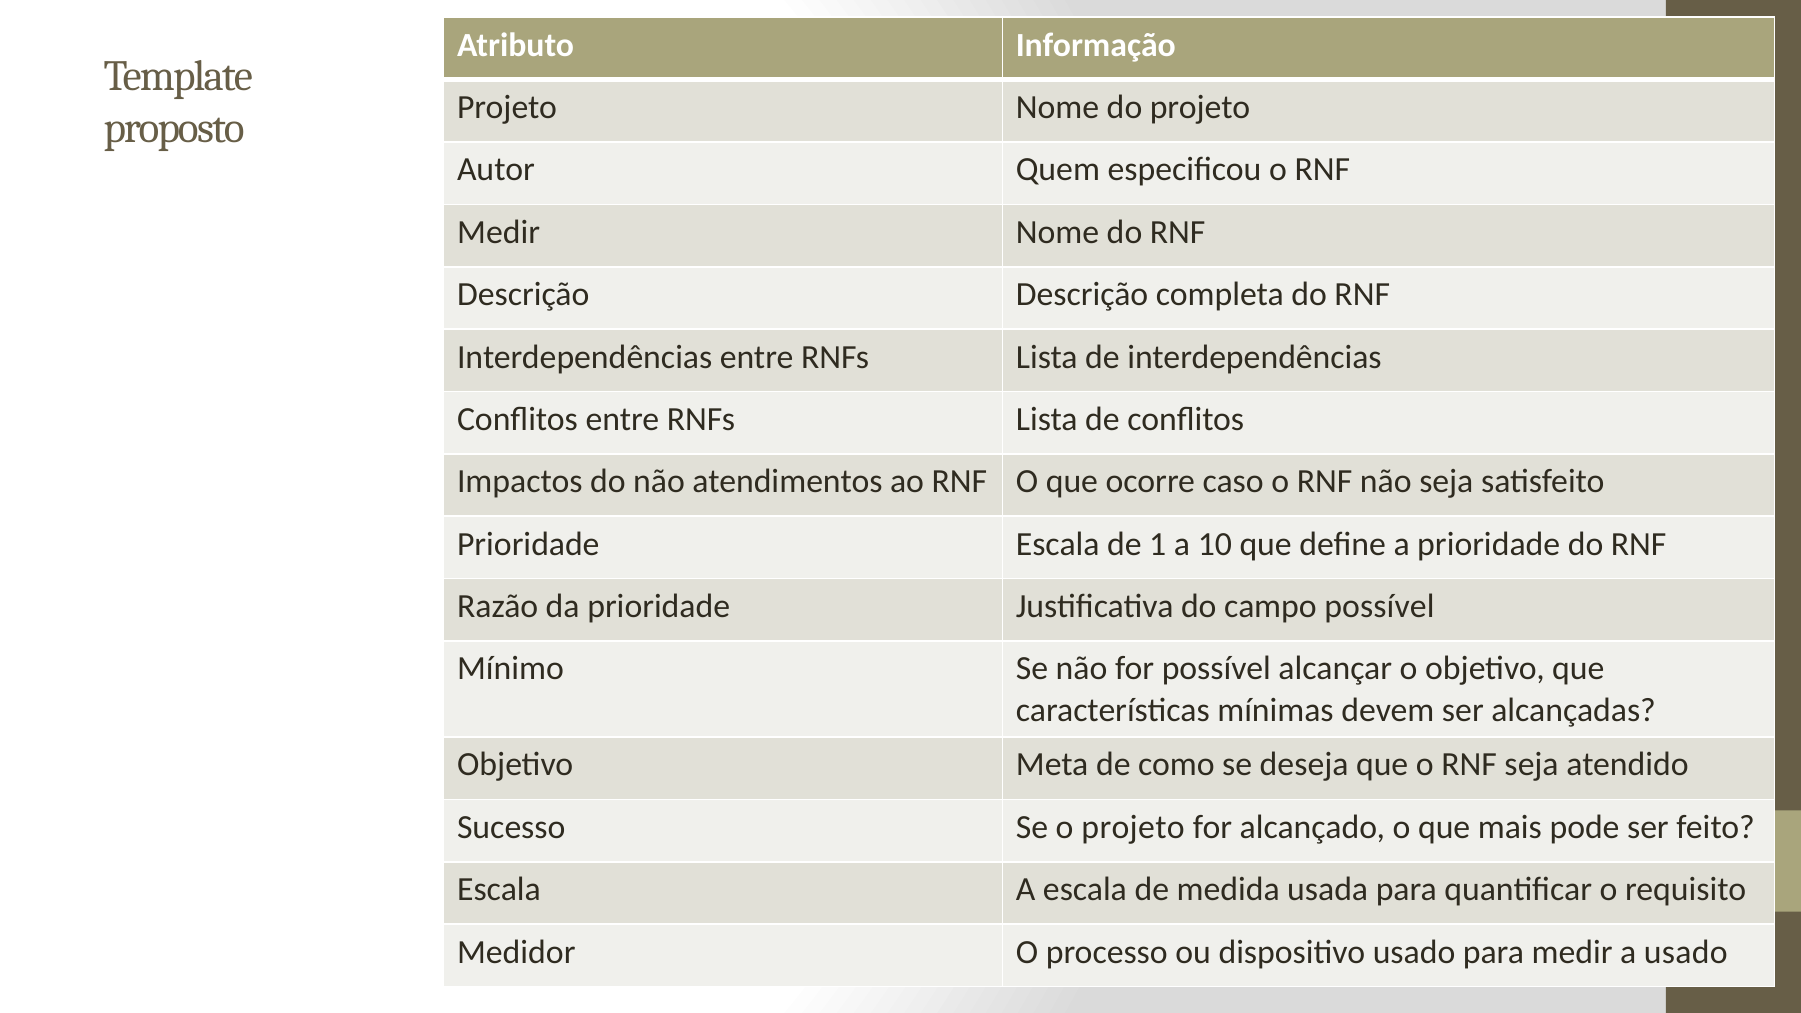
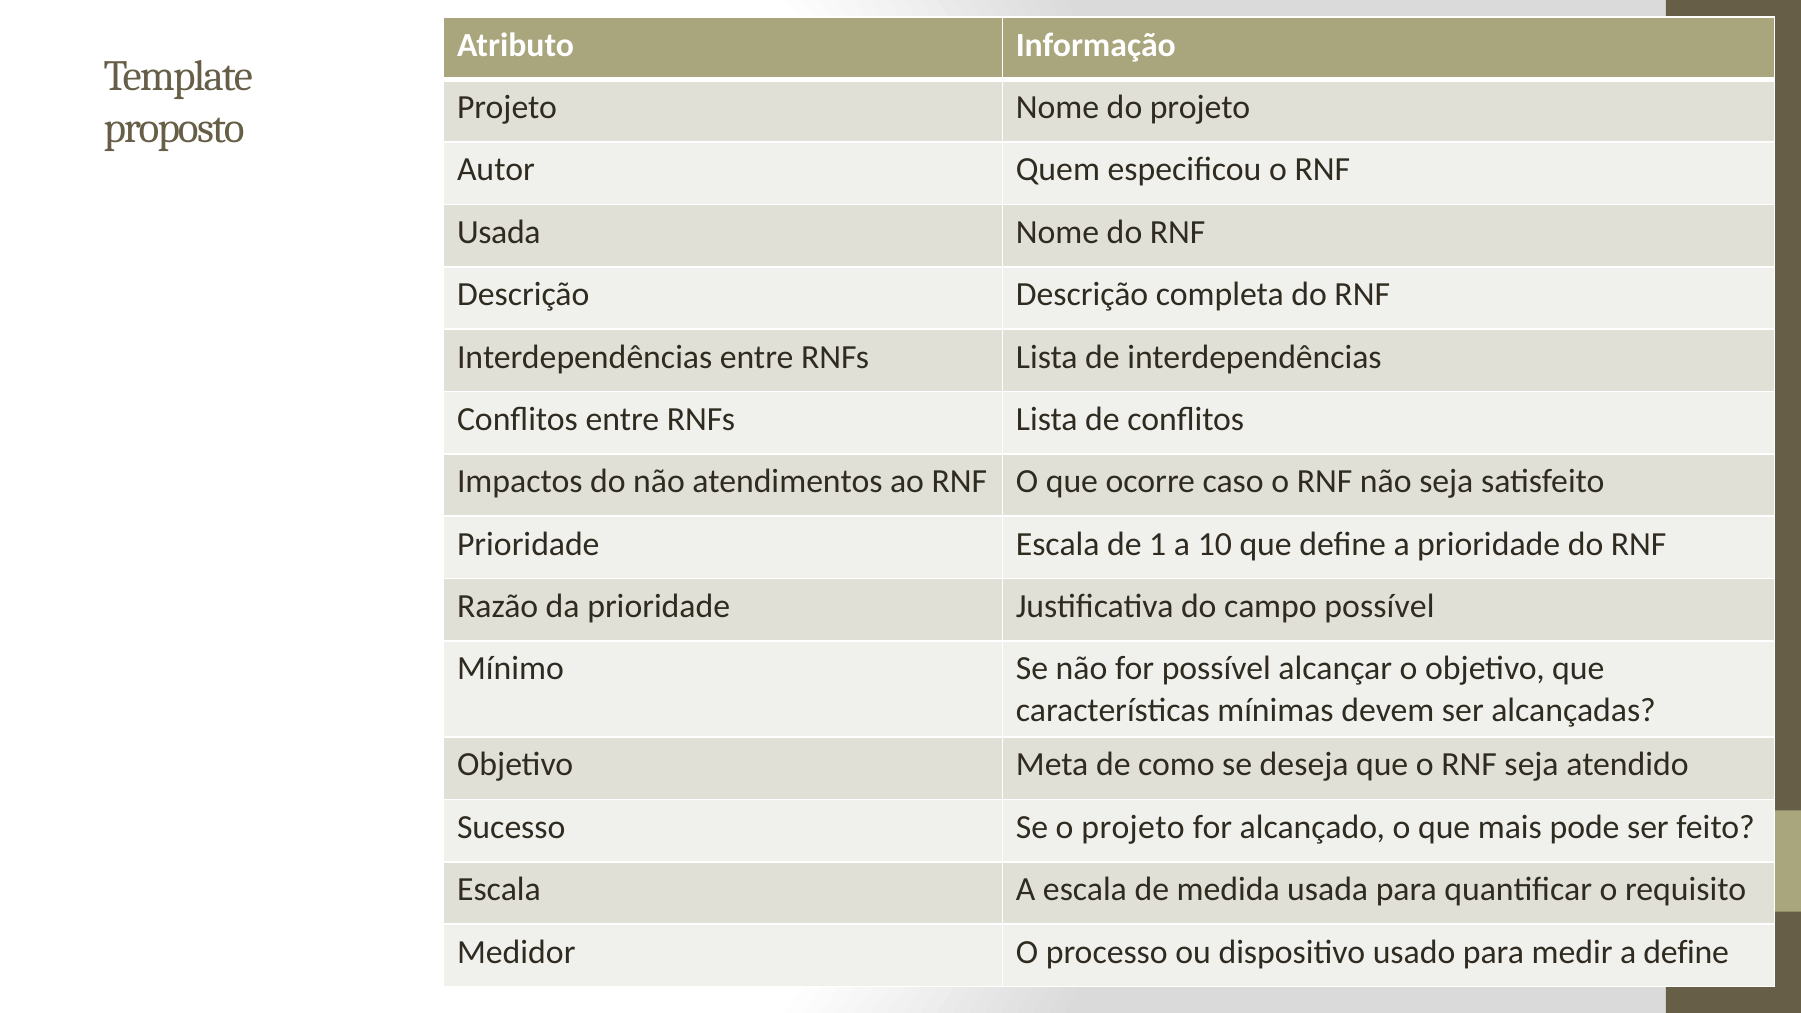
Medir at (499, 232): Medir -> Usada
a usado: usado -> define
